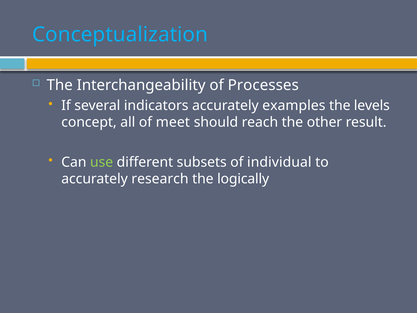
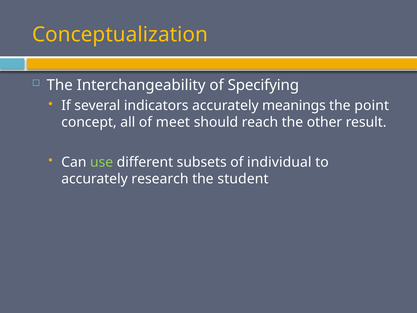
Conceptualization colour: light blue -> yellow
Processes: Processes -> Specifying
examples: examples -> meanings
levels: levels -> point
logically: logically -> student
